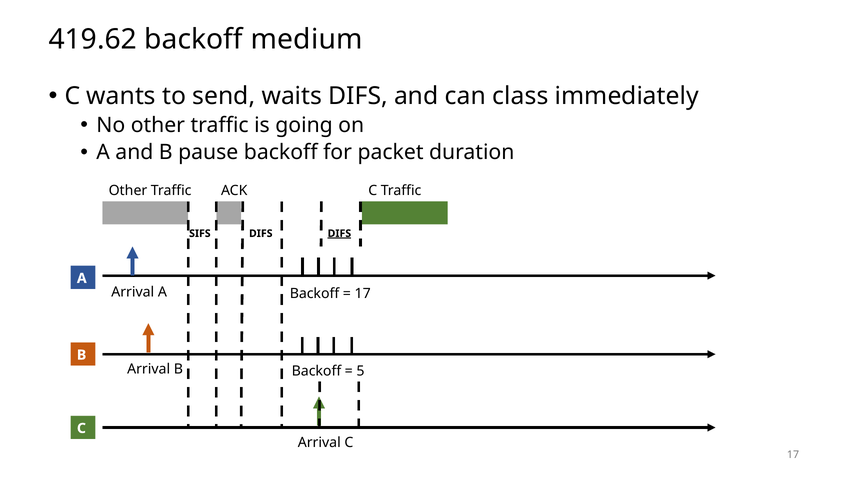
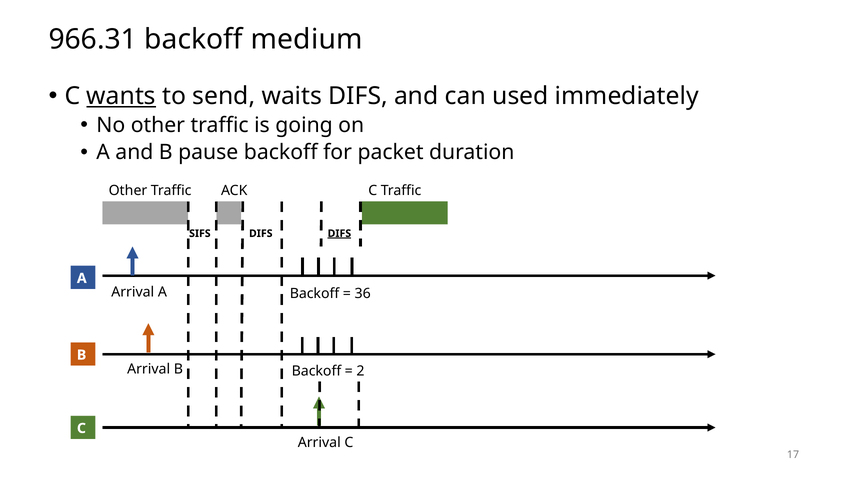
419.62: 419.62 -> 966.31
wants underline: none -> present
class: class -> used
17 at (363, 293): 17 -> 36
5: 5 -> 2
